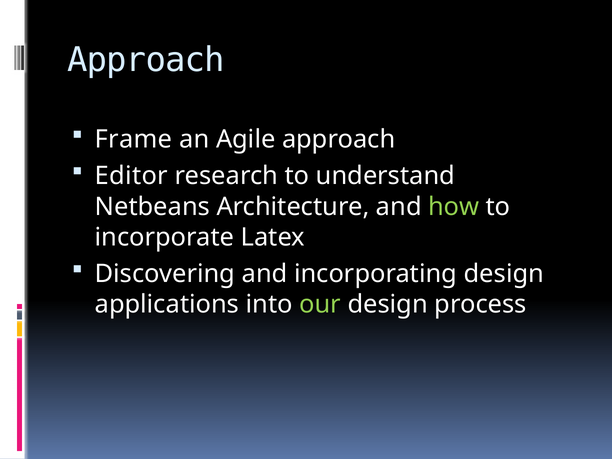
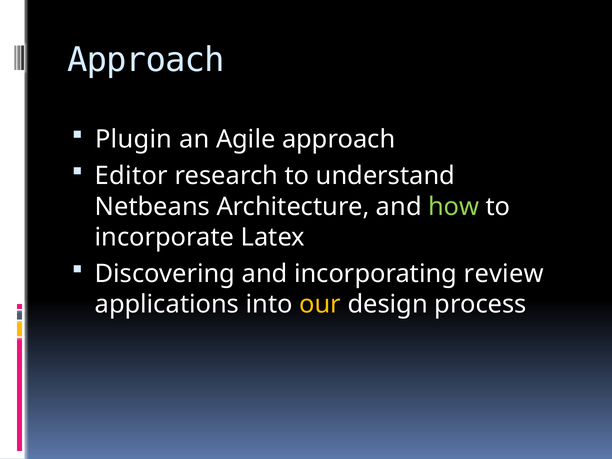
Frame: Frame -> Plugin
incorporating design: design -> review
our colour: light green -> yellow
